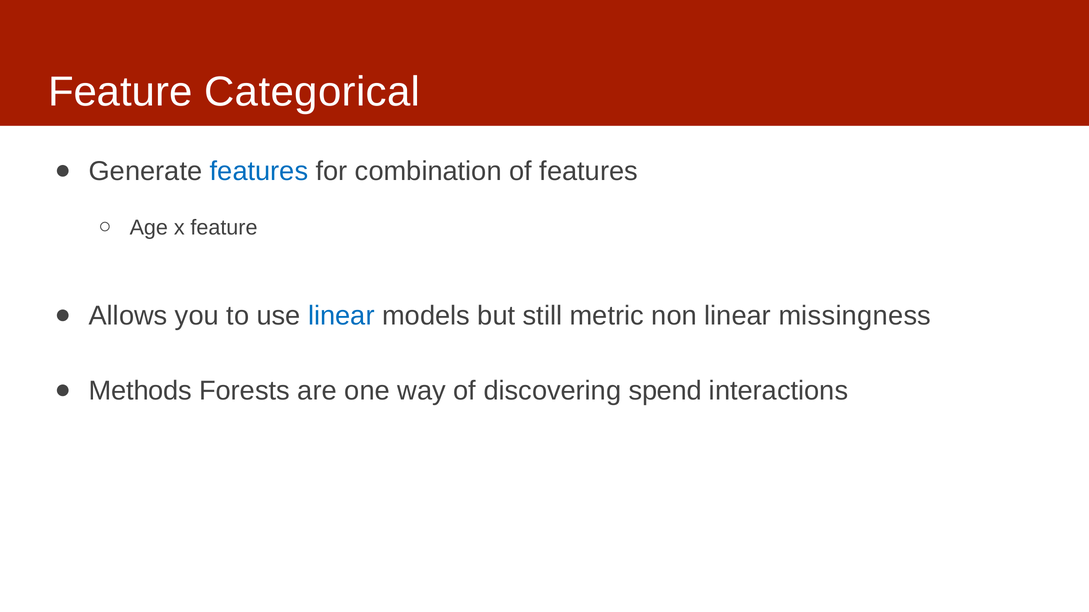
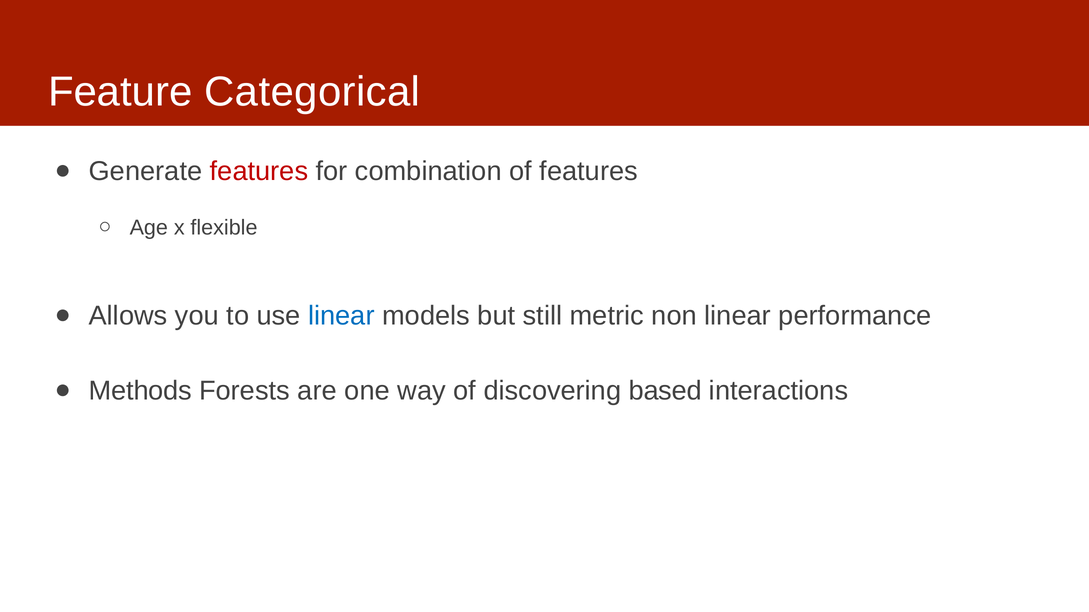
features at (259, 171) colour: blue -> red
x feature: feature -> flexible
missingness: missingness -> performance
spend: spend -> based
